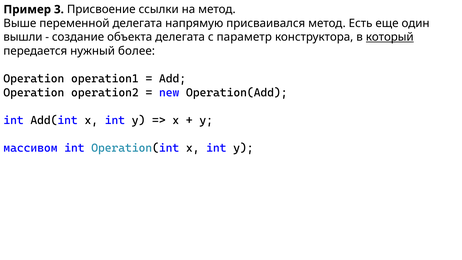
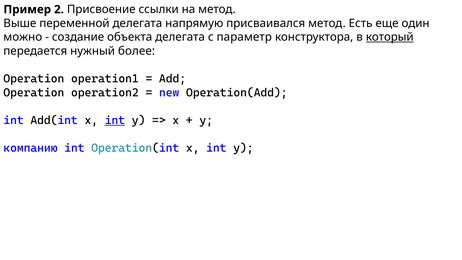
3: 3 -> 2
вышли: вышли -> можно
int at (115, 120) underline: none -> present
массивом: массивом -> компанию
